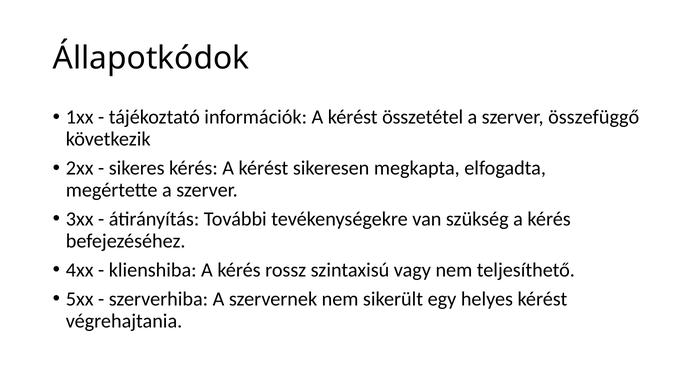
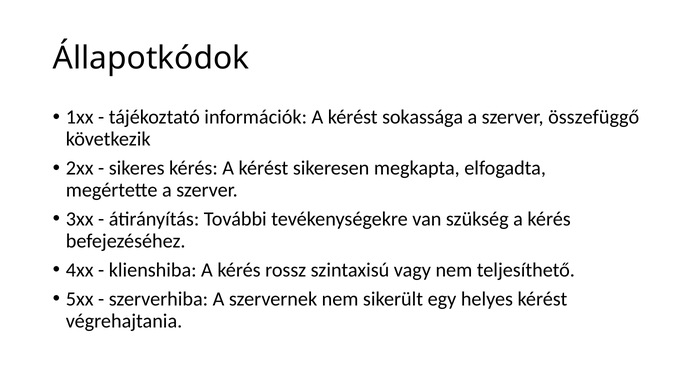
összetétel: összetétel -> sokassága
